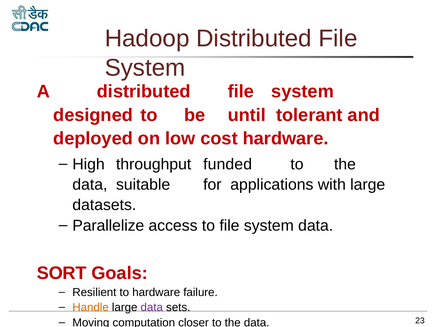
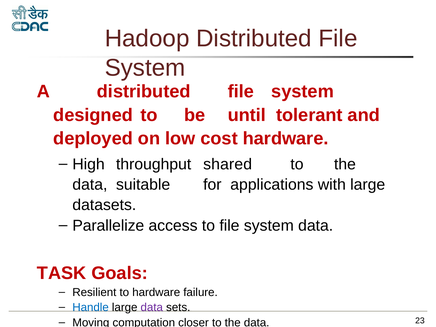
funded: funded -> shared
SORT: SORT -> TASK
Handle colour: orange -> blue
